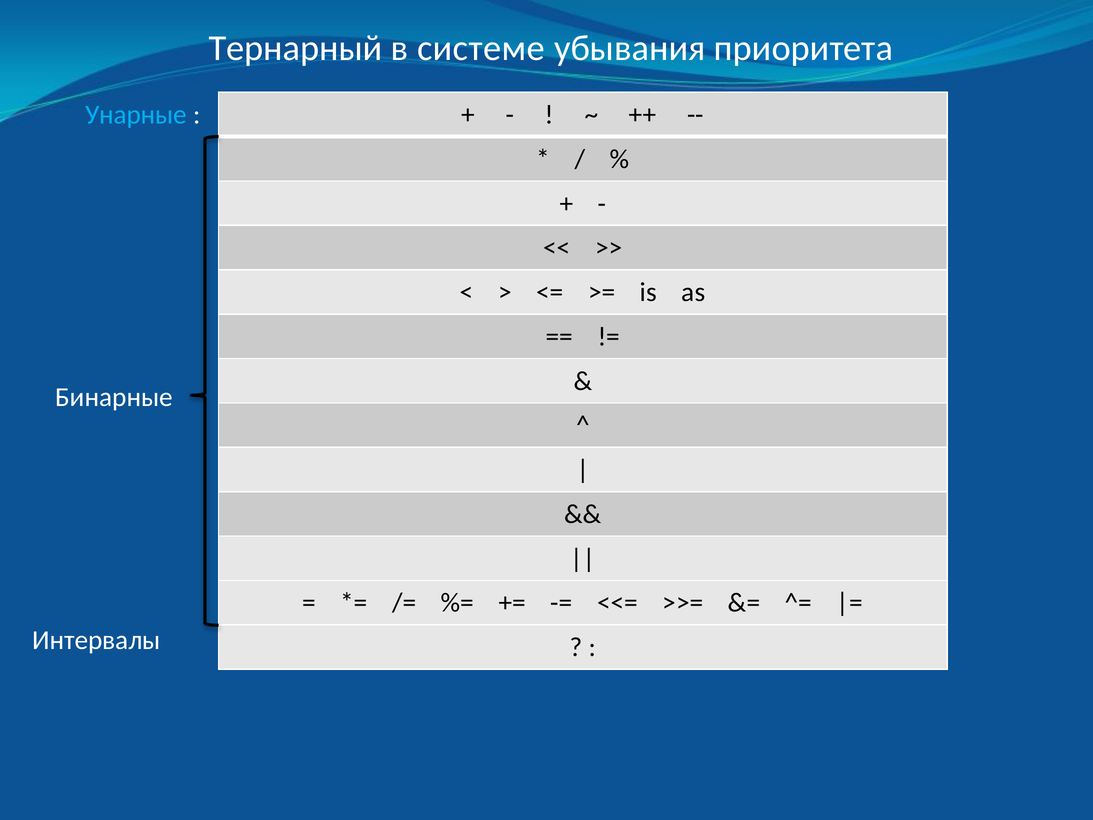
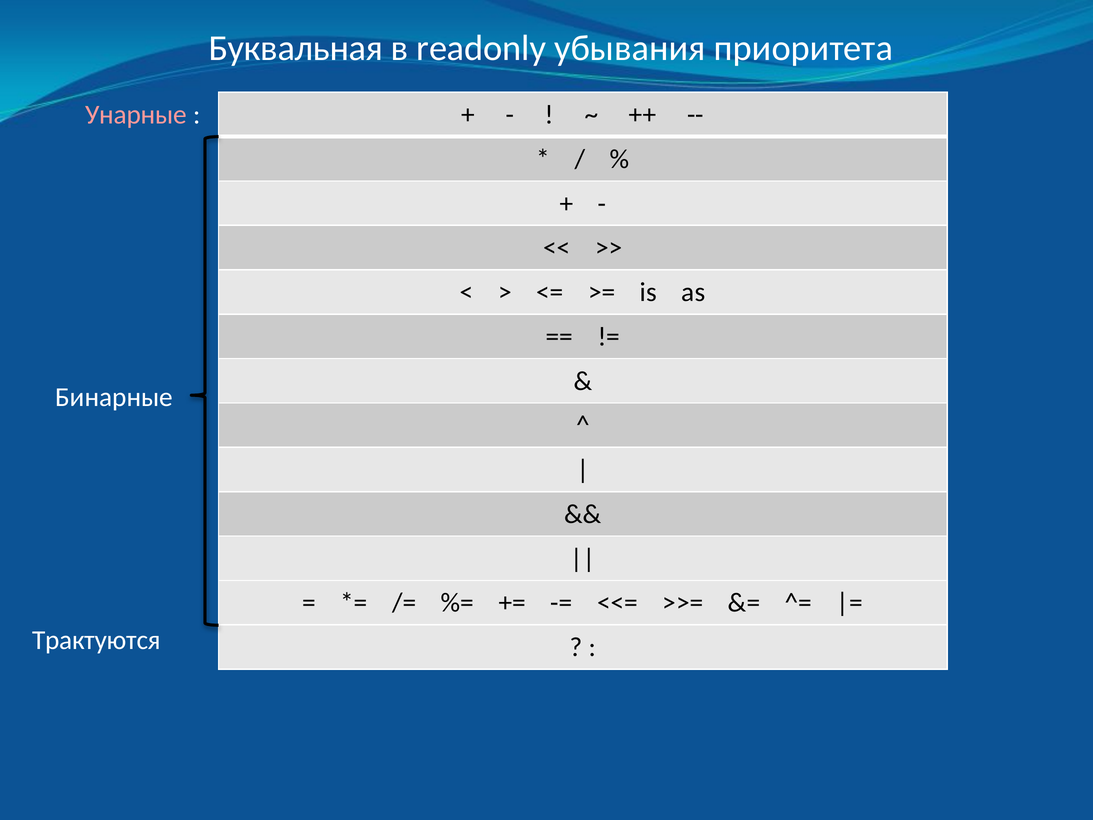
Тернарный: Тернарный -> Буквальная
системе: системе -> readonly
Унарные colour: light blue -> pink
Интервалы: Интервалы -> Трактуются
